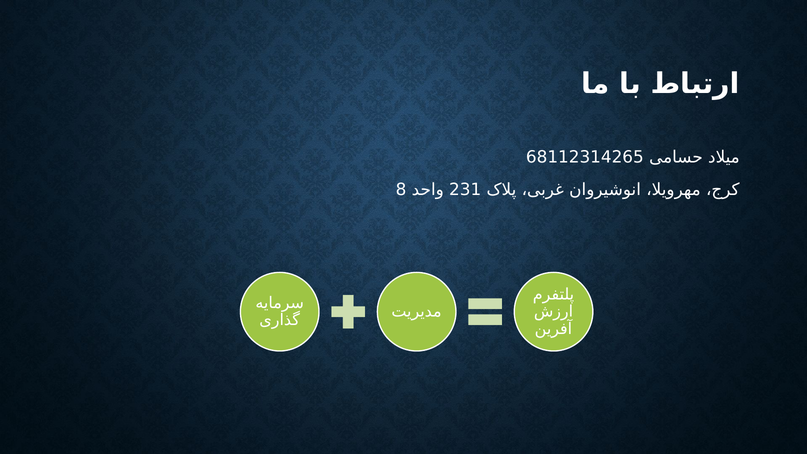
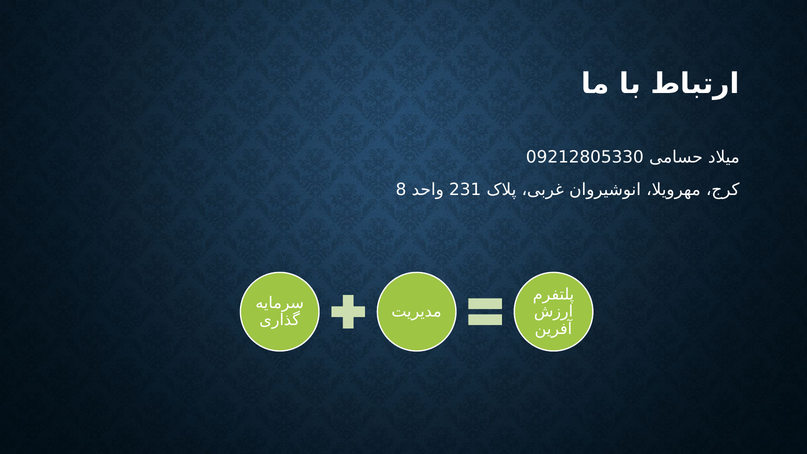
68112314265: 68112314265 -> 09212805330
